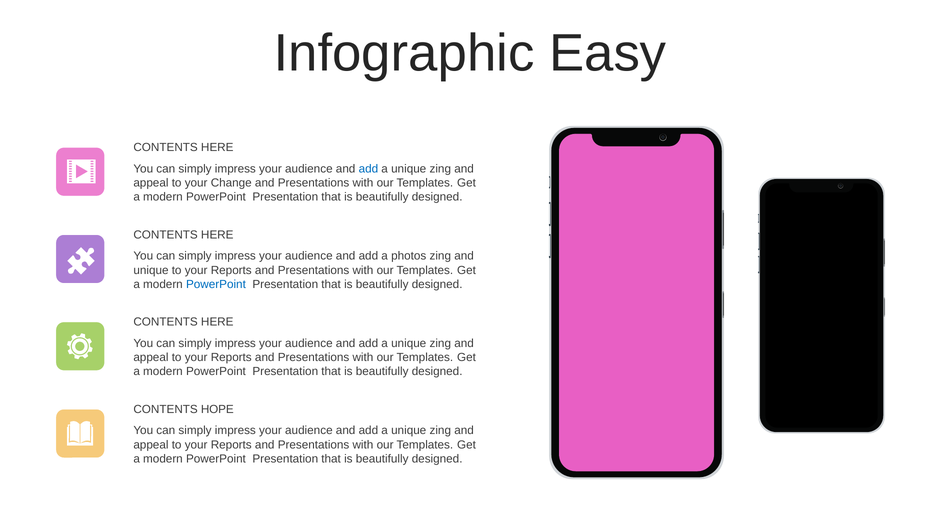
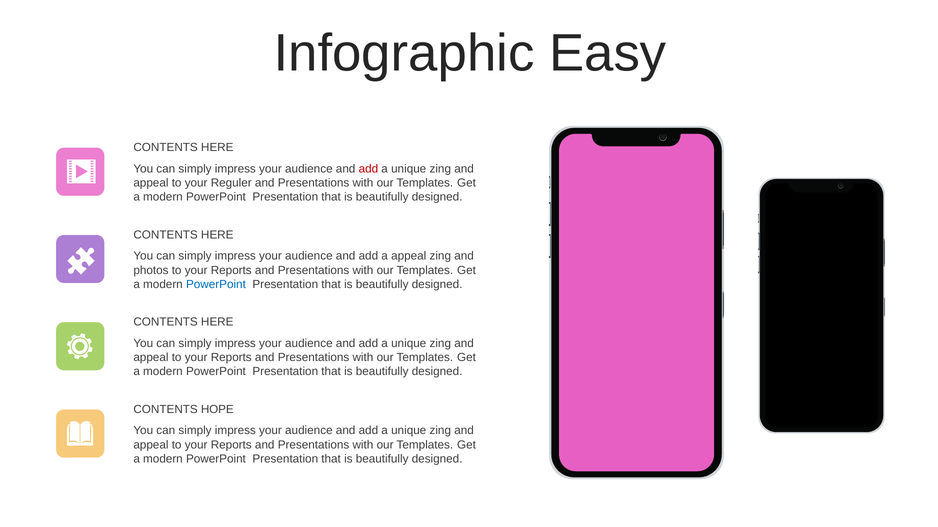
add at (368, 169) colour: blue -> red
Change: Change -> Reguler
a photos: photos -> appeal
unique at (151, 270): unique -> photos
